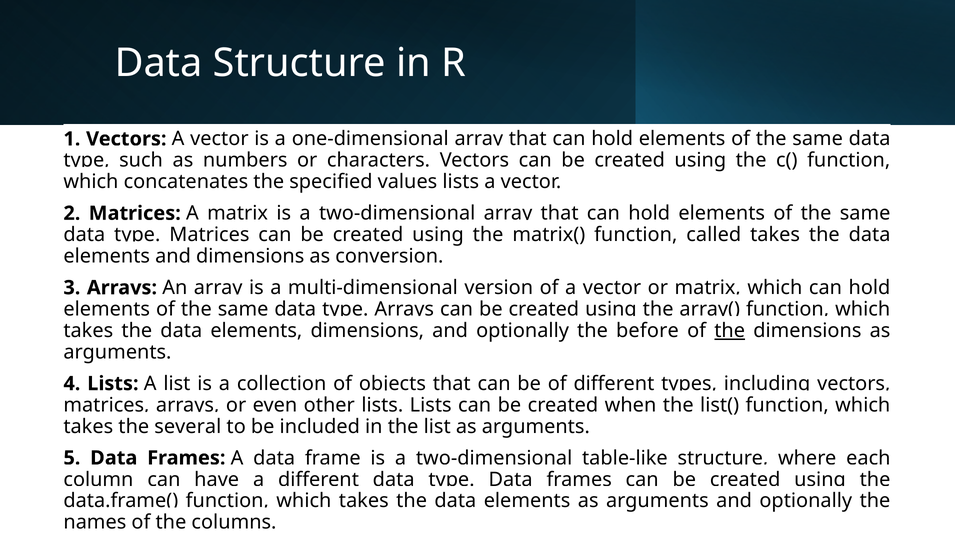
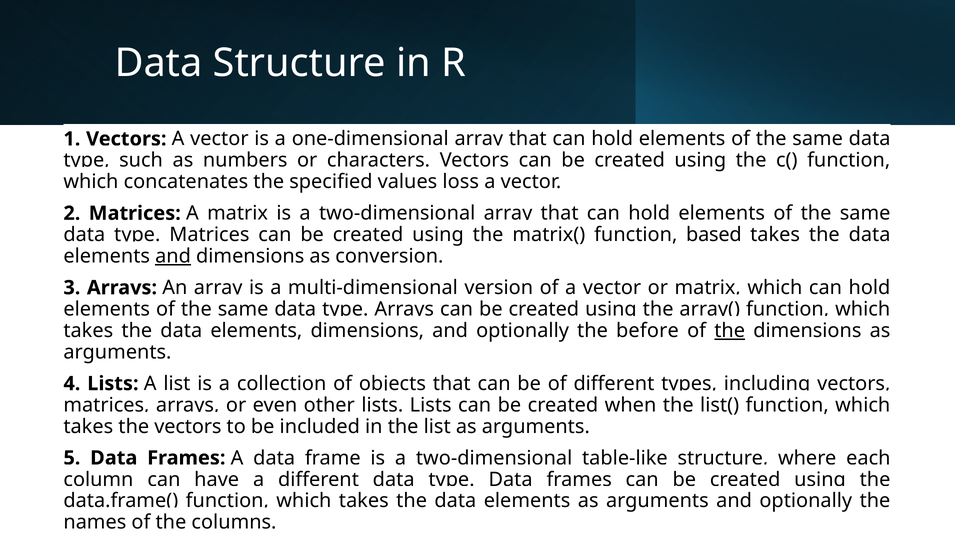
values lists: lists -> loss
called: called -> based
and at (173, 256) underline: none -> present
the several: several -> vectors
